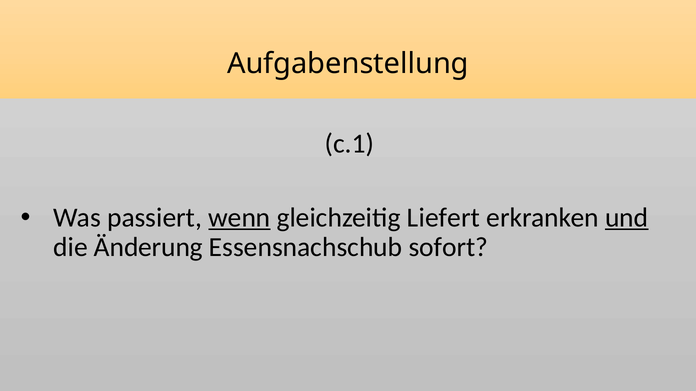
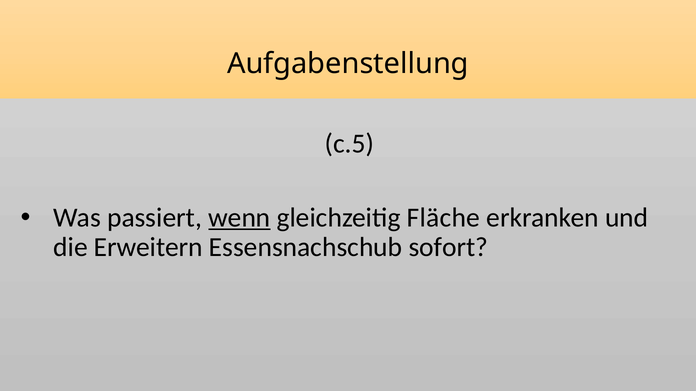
c.1: c.1 -> c.5
Liefert: Liefert -> Fläche
und underline: present -> none
Änderung: Änderung -> Erweitern
